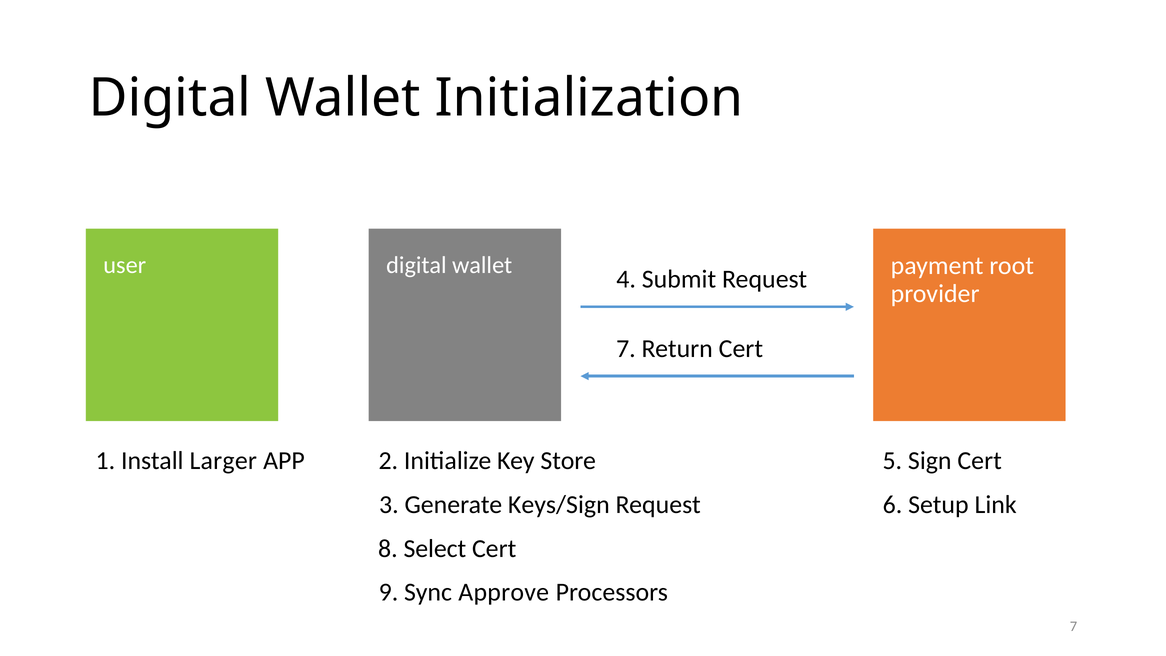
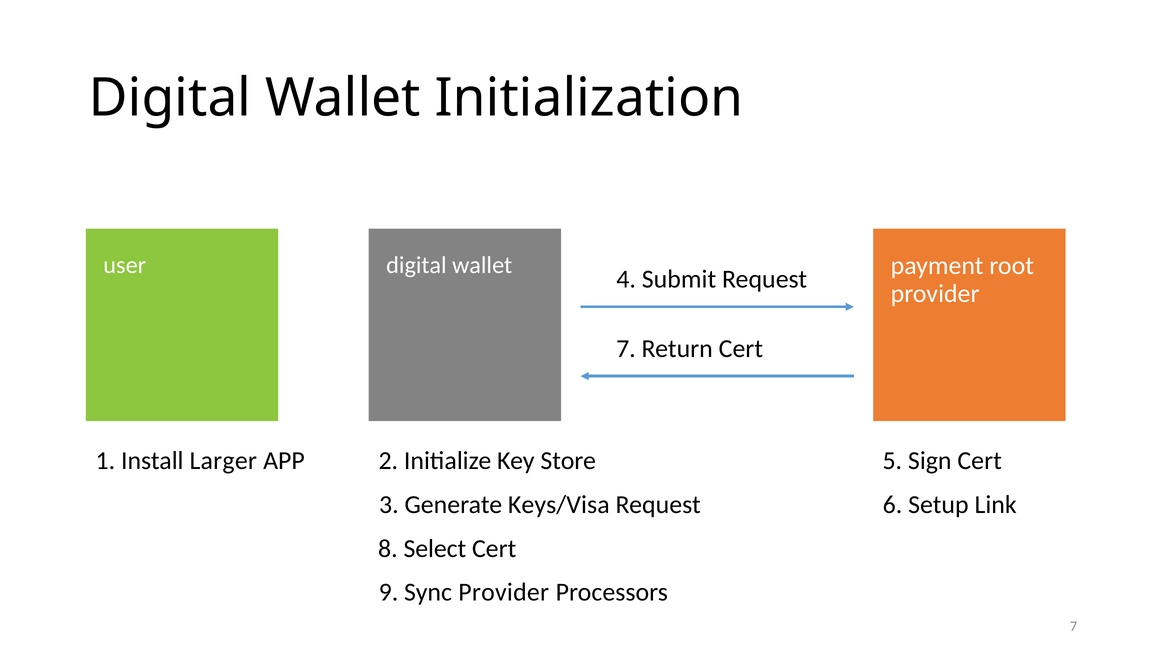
Keys/Sign: Keys/Sign -> Keys/Visa
Sync Approve: Approve -> Provider
